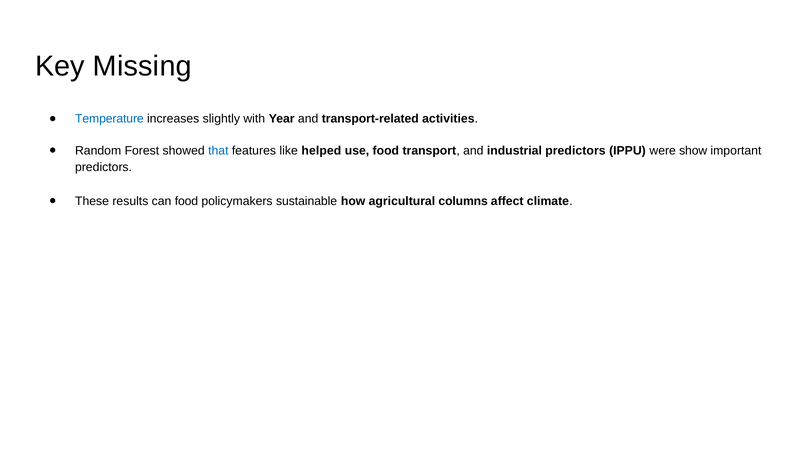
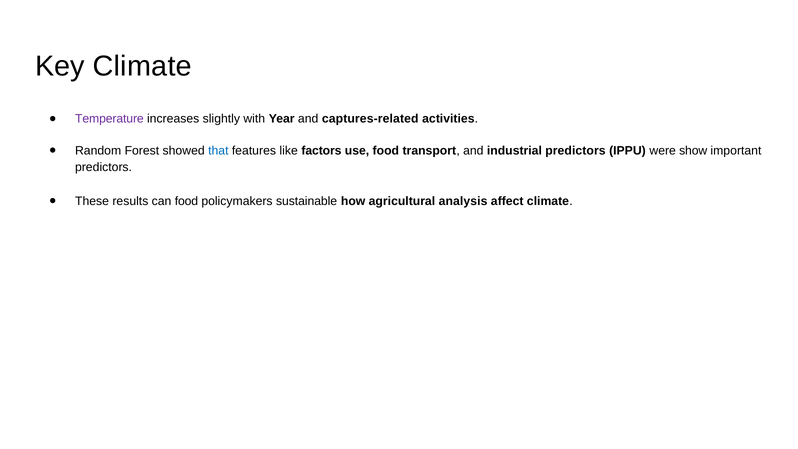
Key Missing: Missing -> Climate
Temperature colour: blue -> purple
transport-related: transport-related -> captures-related
helped: helped -> factors
columns: columns -> analysis
